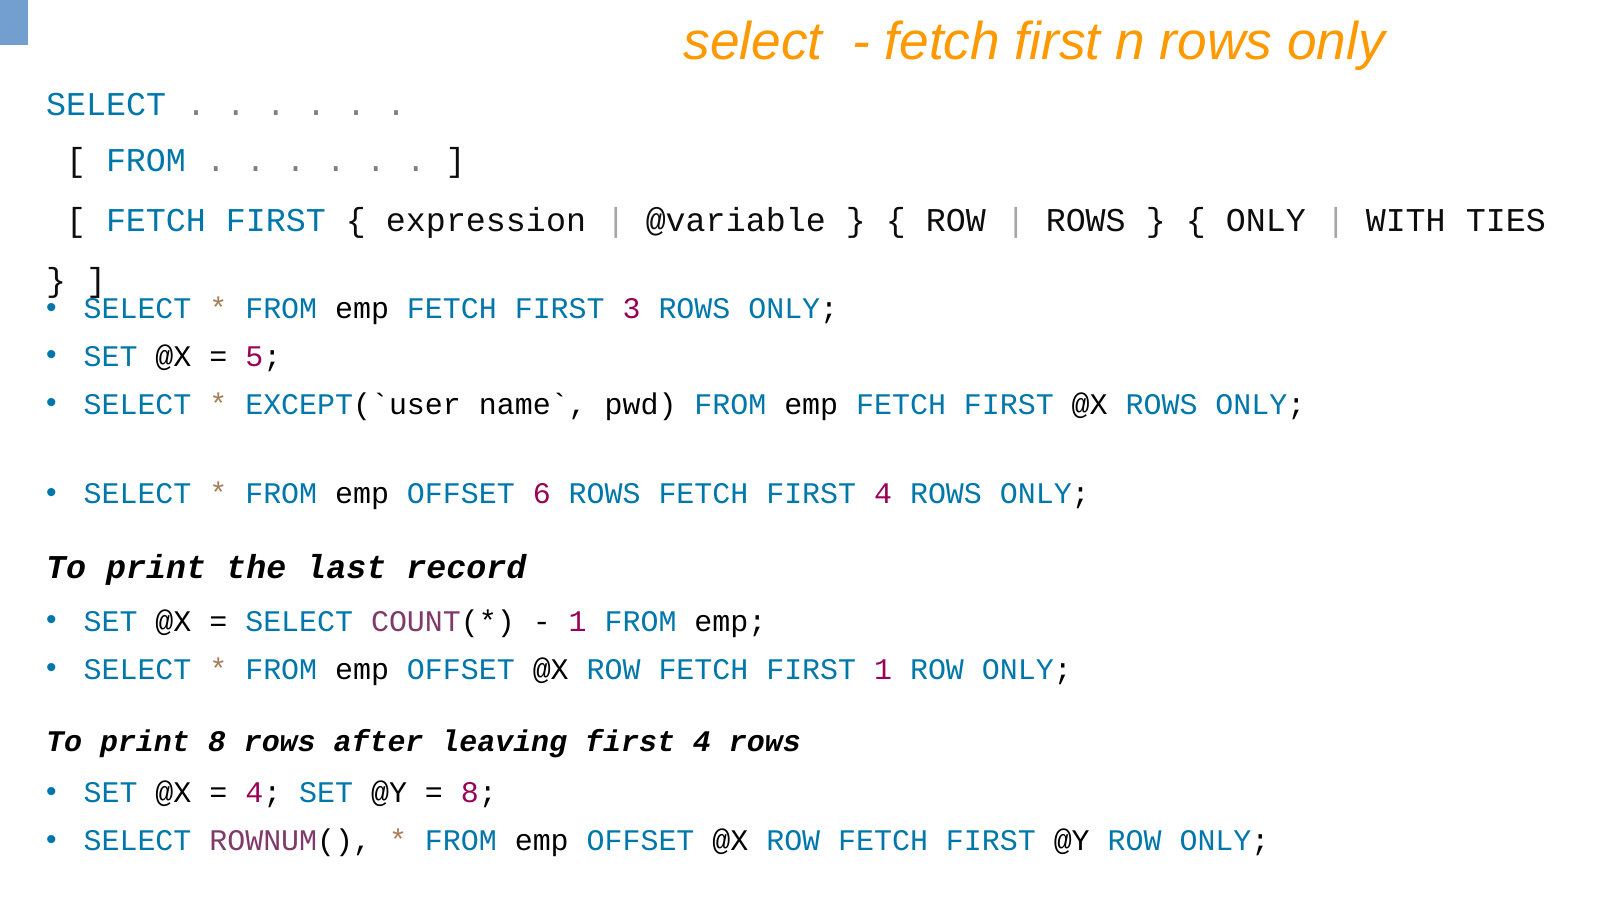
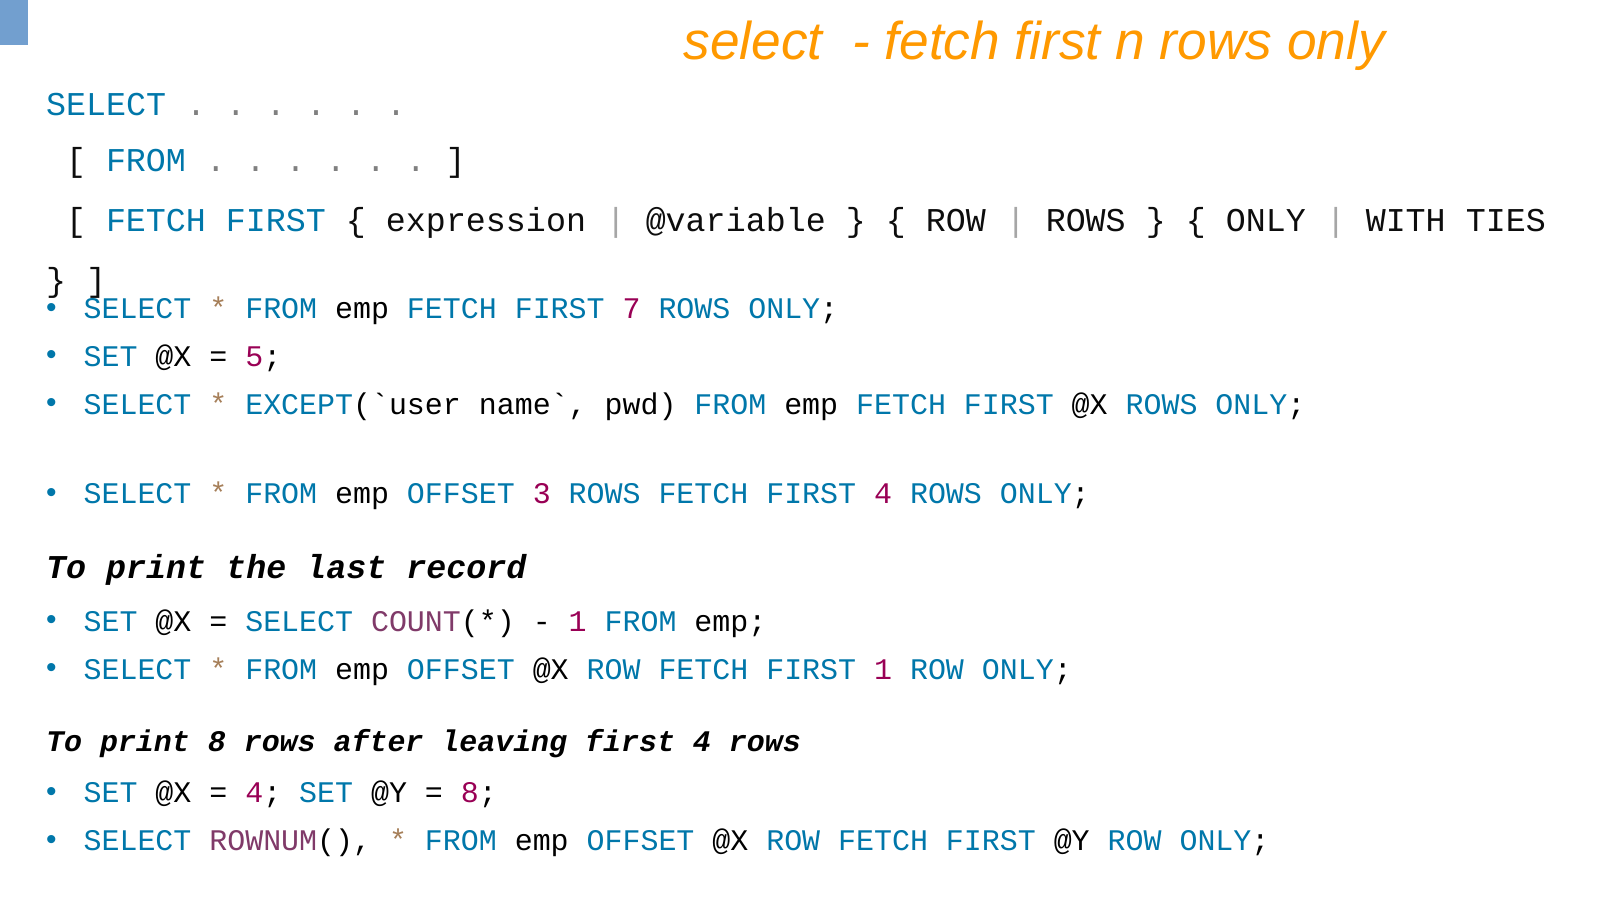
3: 3 -> 7
6: 6 -> 3
